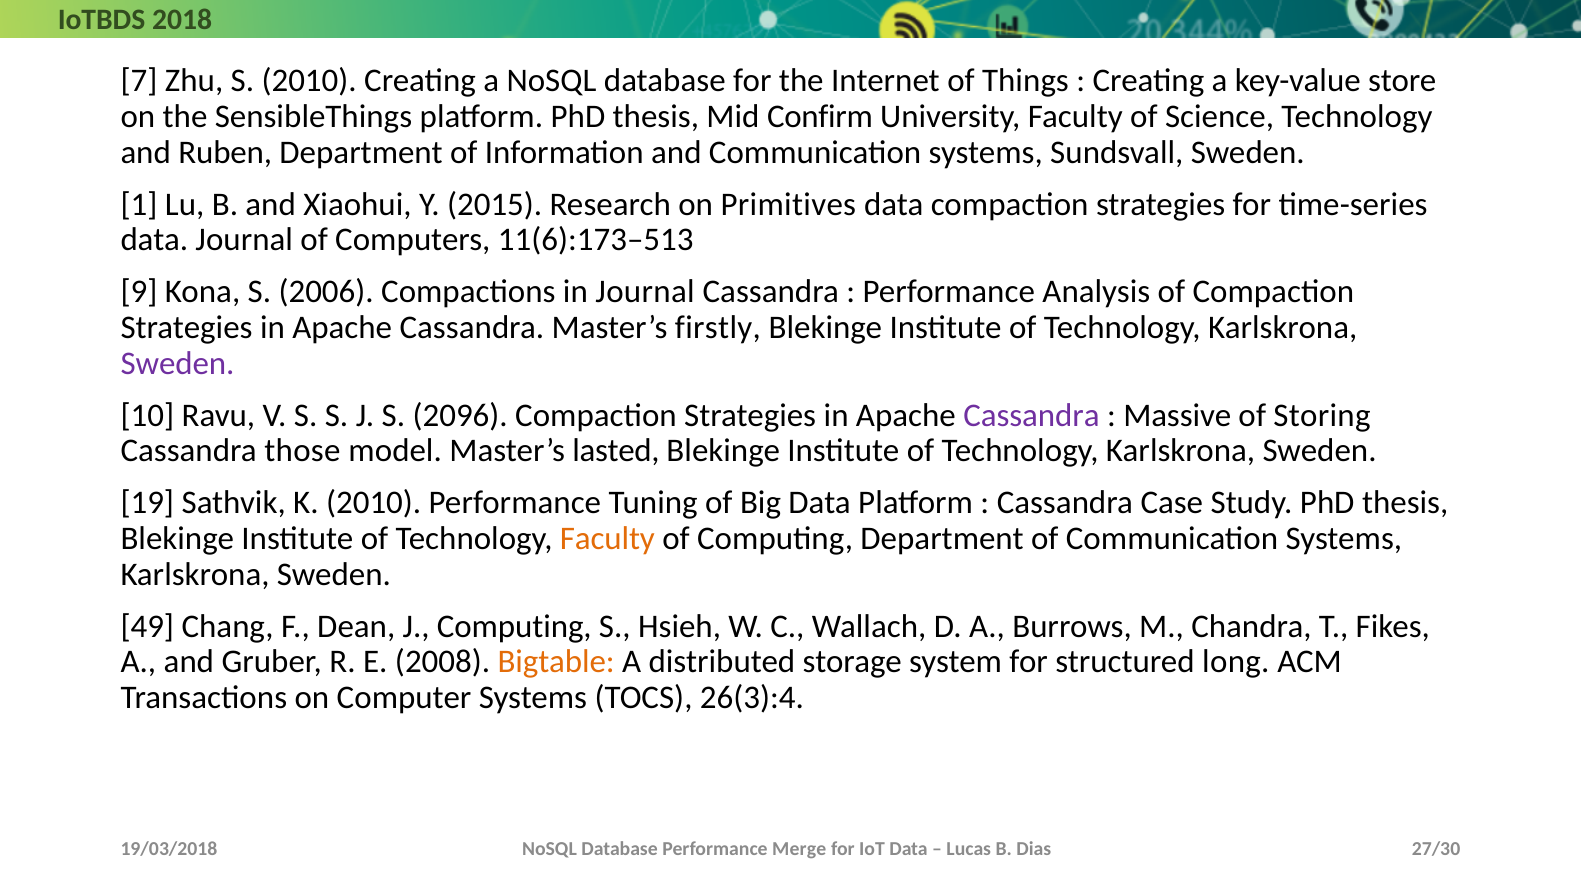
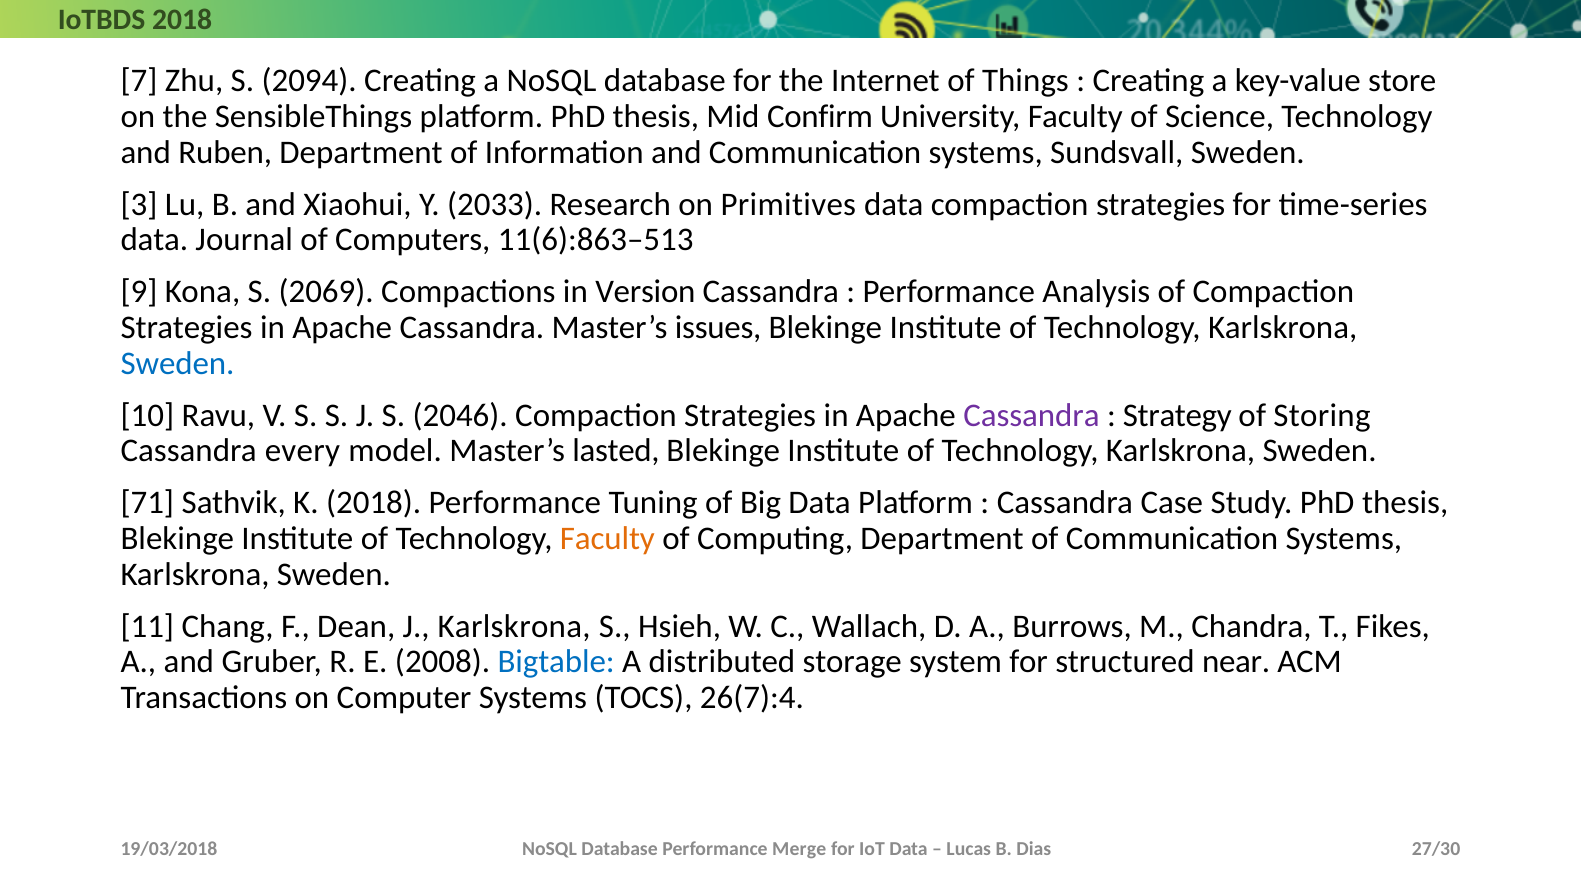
S 2010: 2010 -> 2094
1: 1 -> 3
2015: 2015 -> 2033
11(6):173–513: 11(6):173–513 -> 11(6):863–513
2006: 2006 -> 2069
in Journal: Journal -> Version
firstly: firstly -> issues
Sweden at (178, 363) colour: purple -> blue
2096: 2096 -> 2046
Massive: Massive -> Strategy
those: those -> every
19: 19 -> 71
K 2010: 2010 -> 2018
49: 49 -> 11
J Computing: Computing -> Karlskrona
Bigtable colour: orange -> blue
long: long -> near
26(3):4: 26(3):4 -> 26(7):4
